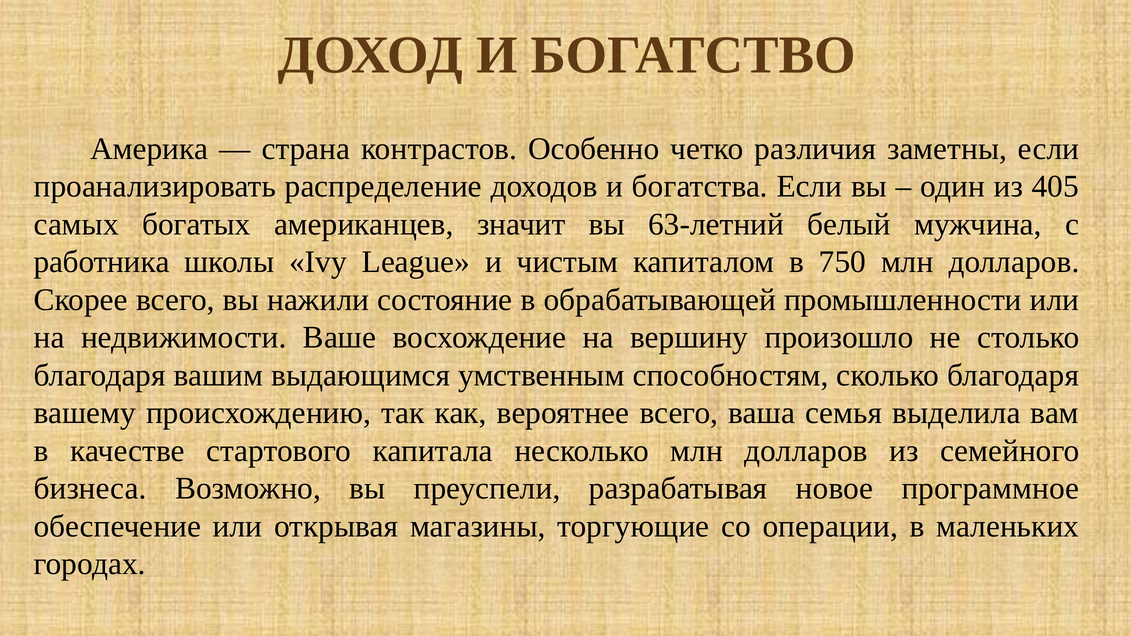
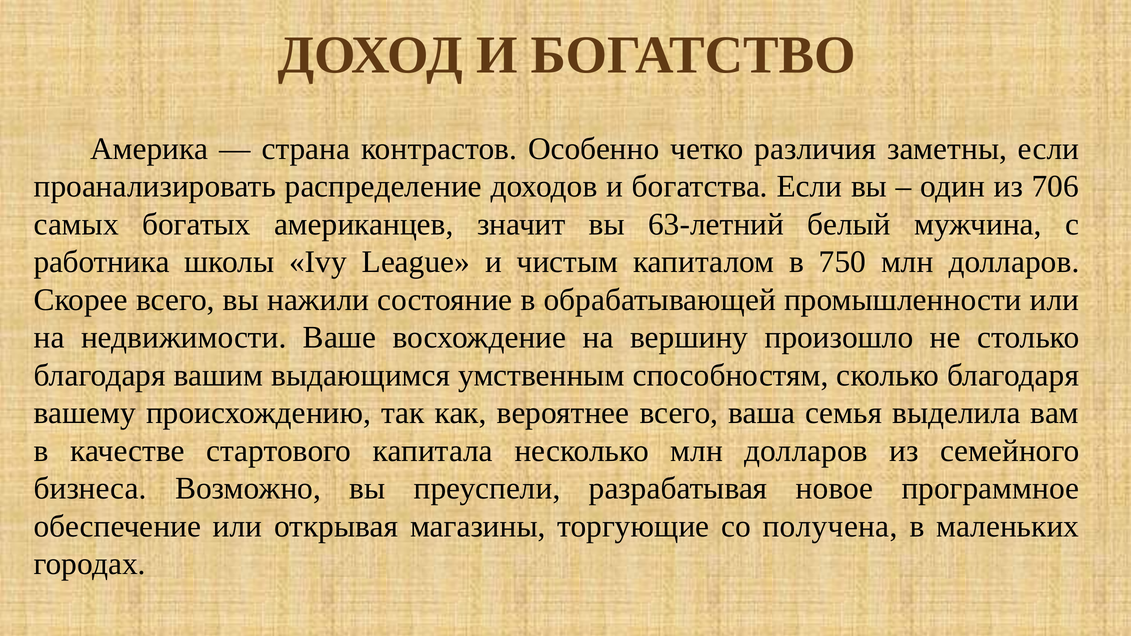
405: 405 -> 706
операции: операции -> получена
